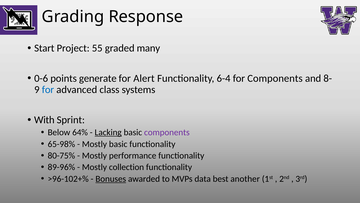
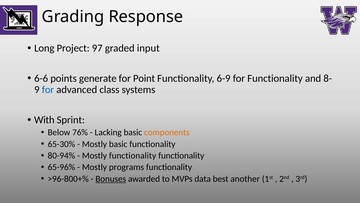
Start: Start -> Long
55: 55 -> 97
many: many -> input
0-6: 0-6 -> 6-6
Alert: Alert -> Point
6-4: 6-4 -> 6-9
for Components: Components -> Functionality
64%: 64% -> 76%
Lacking underline: present -> none
components at (167, 132) colour: purple -> orange
65-98%: 65-98% -> 65-30%
80-75%: 80-75% -> 80-94%
Mostly performance: performance -> functionality
89-96%: 89-96% -> 65-96%
collection: collection -> programs
>96-102+%: >96-102+% -> >96-800+%
